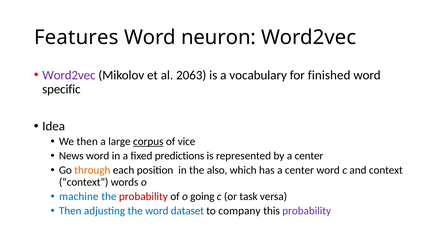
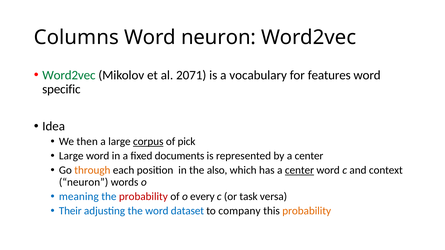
Features: Features -> Columns
Word2vec at (69, 75) colour: purple -> green
2063: 2063 -> 2071
finished: finished -> features
vice: vice -> pick
News at (71, 156): News -> Large
predictions: predictions -> documents
center at (299, 170) underline: none -> present
context at (84, 182): context -> neuron
machine: machine -> meaning
going: going -> every
Then at (70, 211): Then -> Their
probability at (307, 211) colour: purple -> orange
